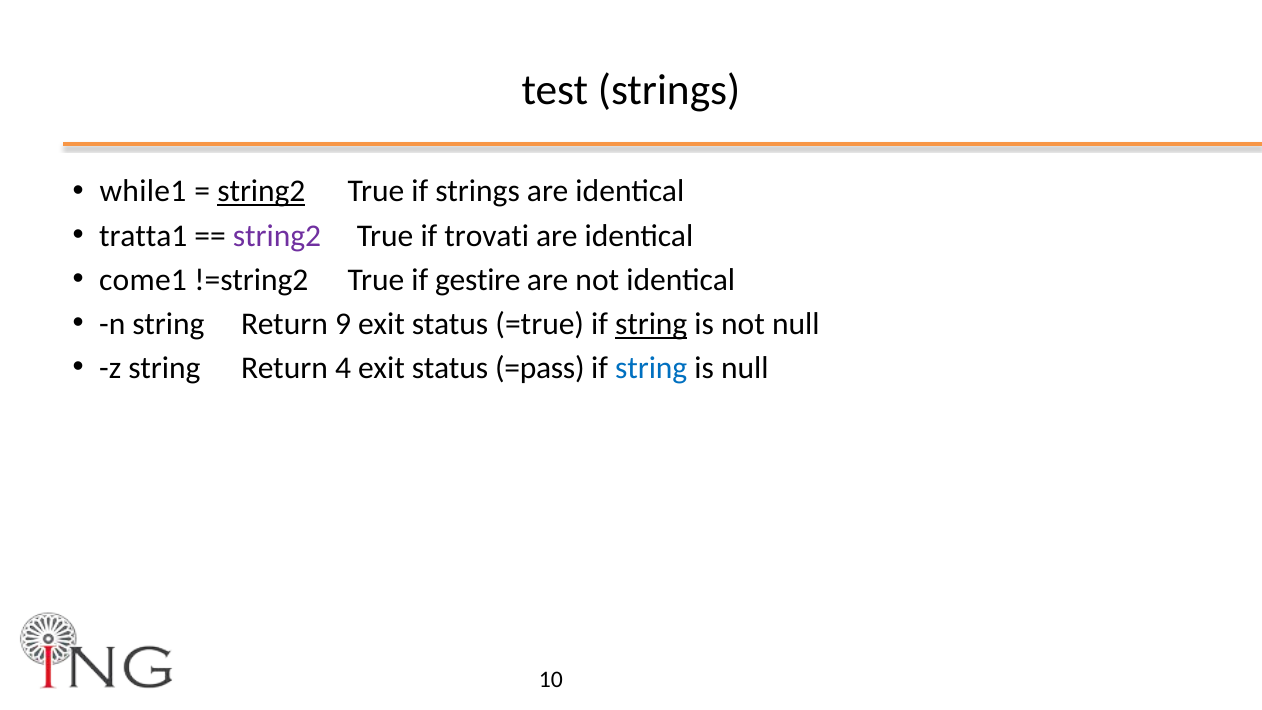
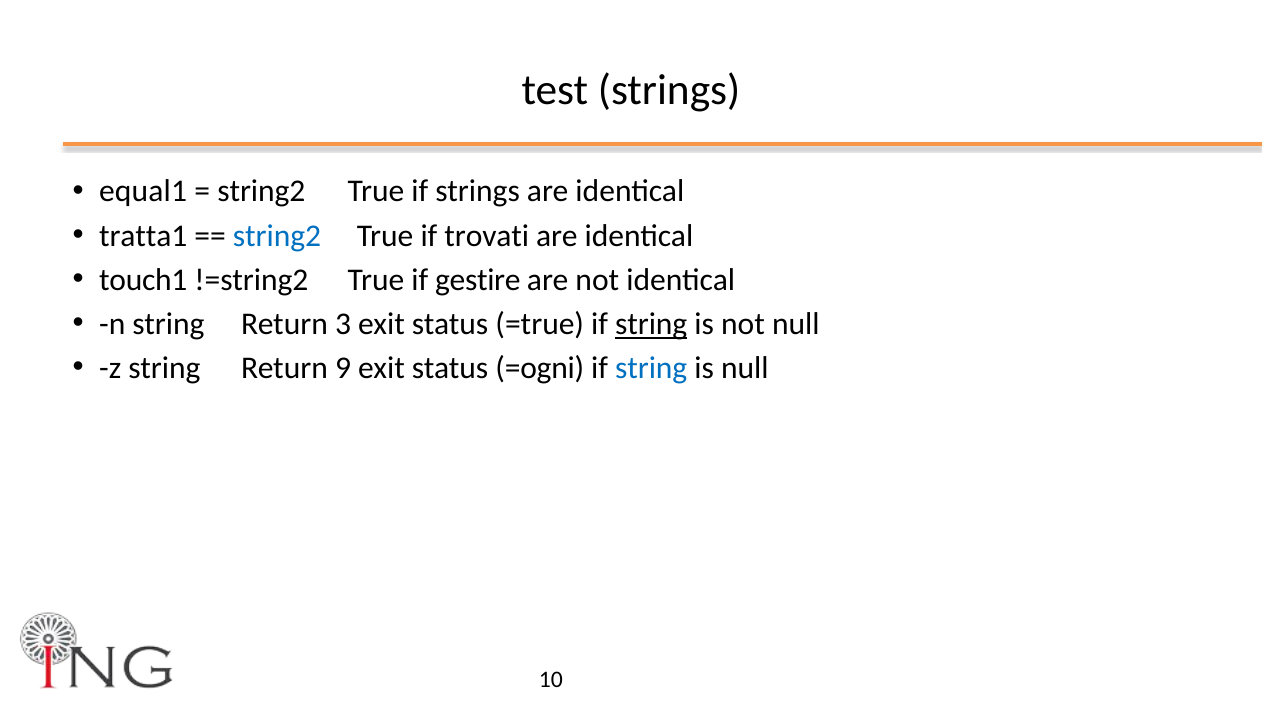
while1: while1 -> equal1
string2 at (261, 192) underline: present -> none
string2 at (277, 236) colour: purple -> blue
come1: come1 -> touch1
9: 9 -> 3
4: 4 -> 9
=pass: =pass -> =ogni
